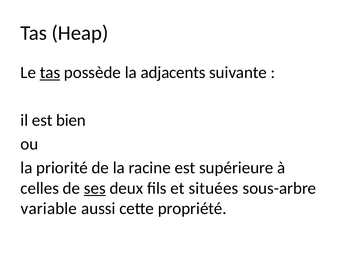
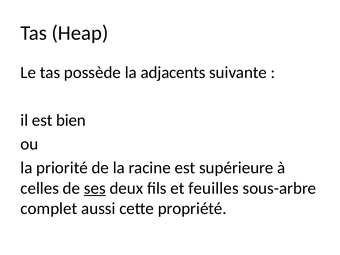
tas at (50, 73) underline: present -> none
situées: situées -> feuilles
variable: variable -> complet
